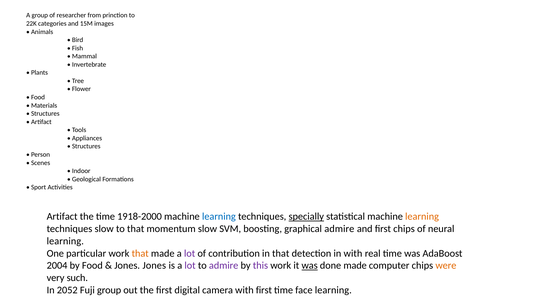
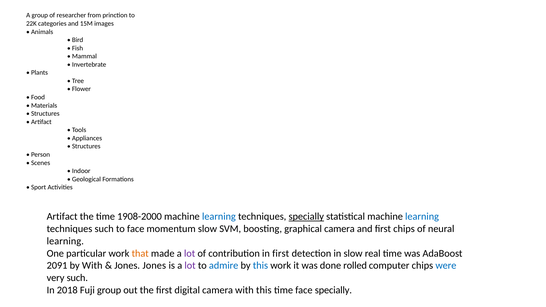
1918-2000: 1918-2000 -> 1908-2000
learning at (422, 217) colour: orange -> blue
techniques slow: slow -> such
to that: that -> face
graphical admire: admire -> camera
in that: that -> first
in with: with -> slow
2004: 2004 -> 2091
by Food: Food -> With
admire at (224, 266) colour: purple -> blue
this at (260, 266) colour: purple -> blue
was at (310, 266) underline: present -> none
done made: made -> rolled
were colour: orange -> blue
2052: 2052 -> 2018
with first: first -> this
face learning: learning -> specially
